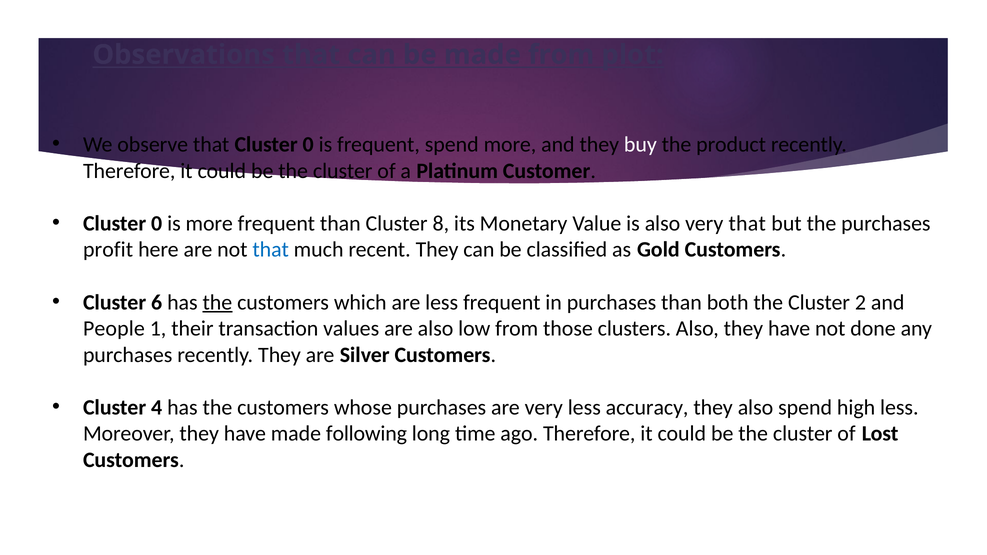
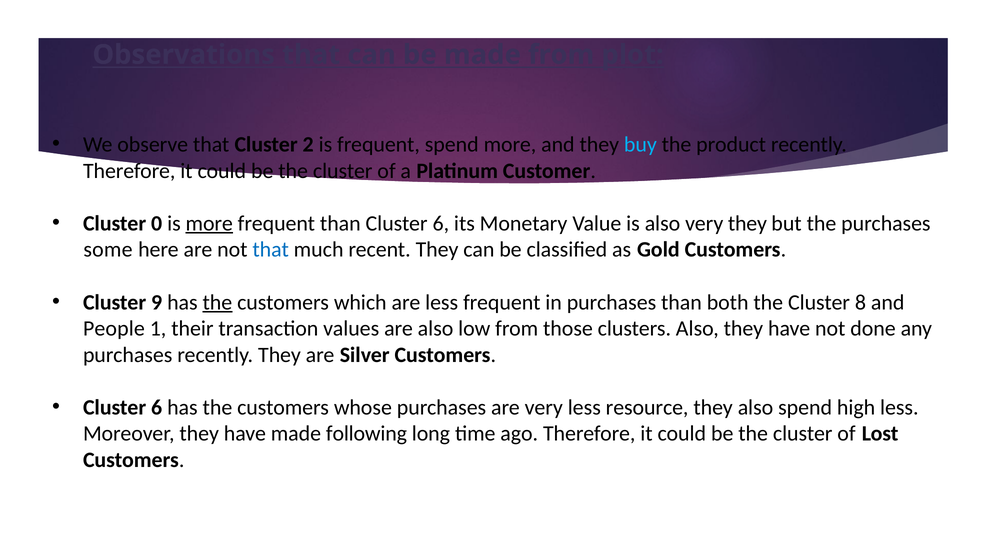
that Cluster 0: 0 -> 2
buy colour: white -> light blue
more at (209, 223) underline: none -> present
than Cluster 8: 8 -> 6
very that: that -> they
profit: profit -> some
6: 6 -> 9
2: 2 -> 8
4 at (157, 408): 4 -> 6
accuracy: accuracy -> resource
